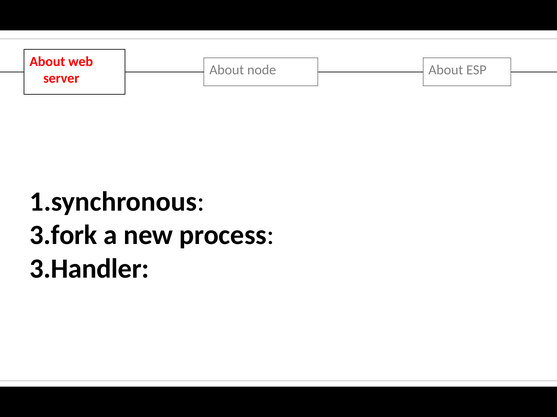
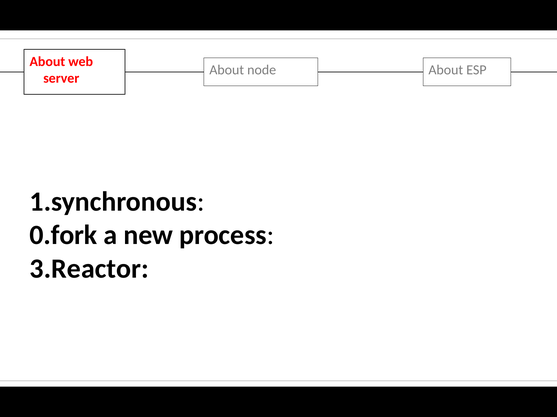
3.fork: 3.fork -> 0.fork
3.Handler: 3.Handler -> 3.Reactor
